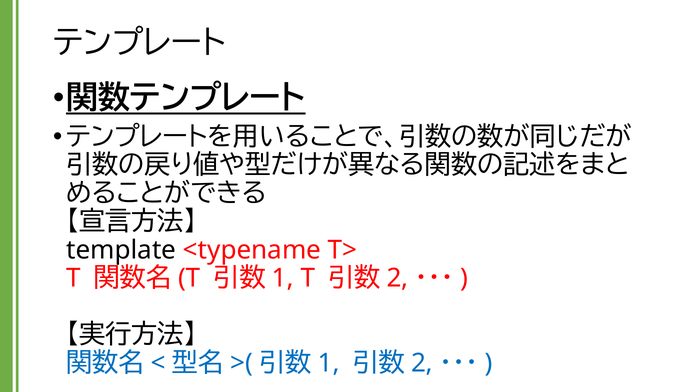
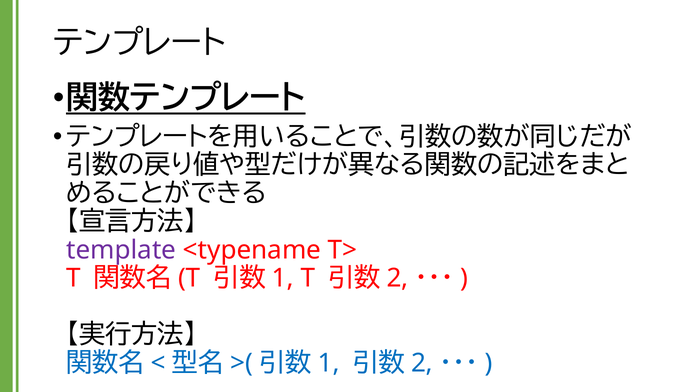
template colour: black -> purple
